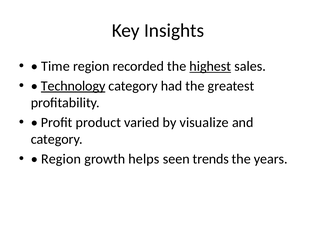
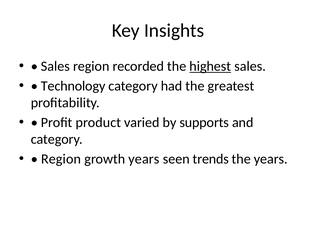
Time at (55, 66): Time -> Sales
Technology underline: present -> none
visualize: visualize -> supports
growth helps: helps -> years
